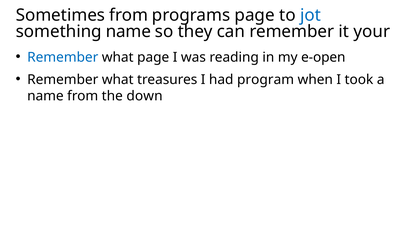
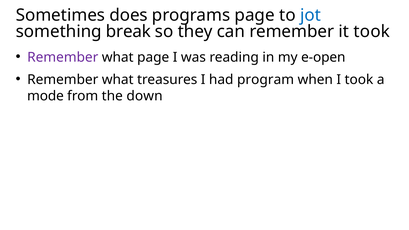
Sometimes from: from -> does
something name: name -> break
it your: your -> took
Remember at (63, 57) colour: blue -> purple
name at (45, 96): name -> mode
